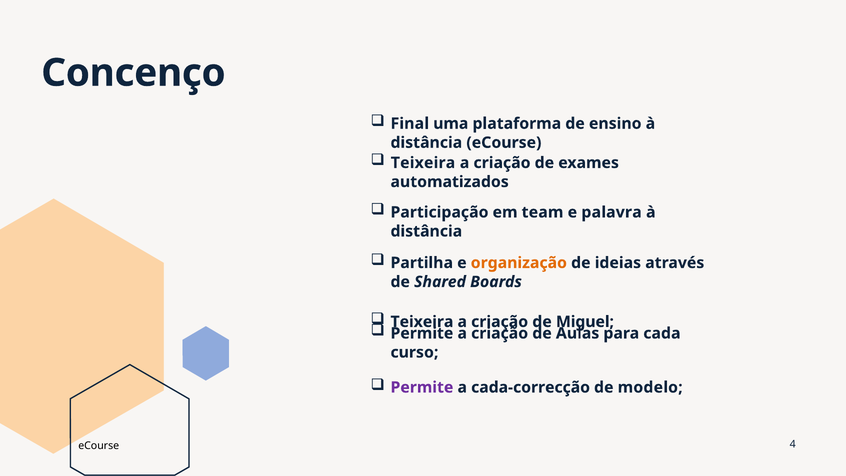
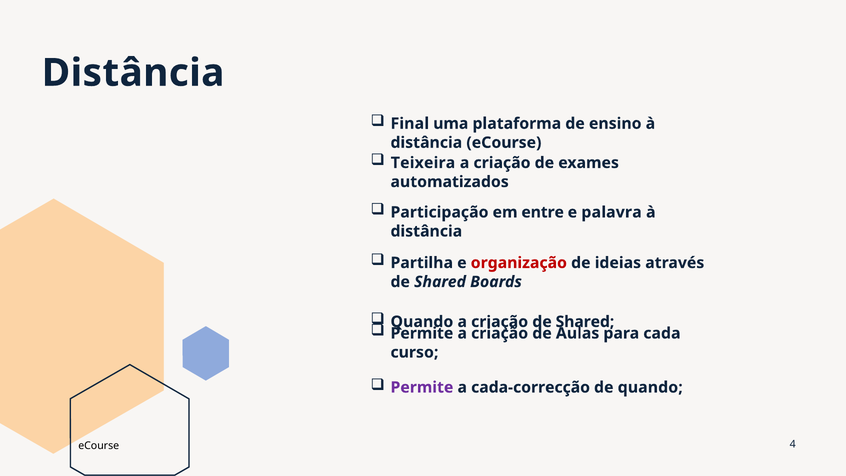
Concenço at (133, 73): Concenço -> Distância
team: team -> entre
organização colour: orange -> red
Teixeira at (422, 322): Teixeira -> Quando
criação de Miguel: Miguel -> Shared
de modelo: modelo -> quando
